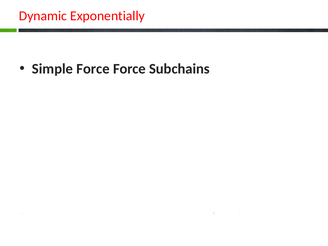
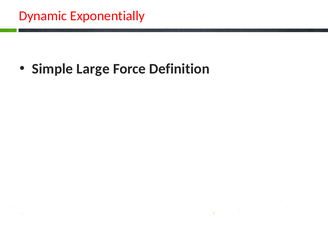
Simple Force: Force -> Large
Subchains: Subchains -> Definition
